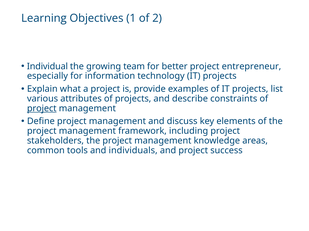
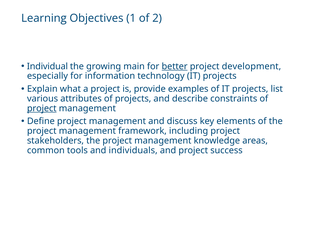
team: team -> main
better underline: none -> present
entrepreneur: entrepreneur -> development
